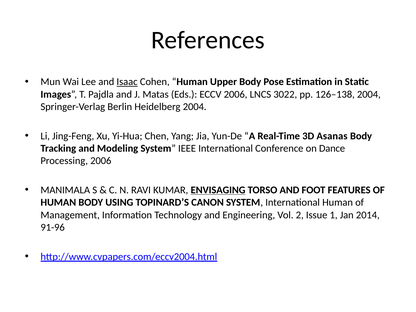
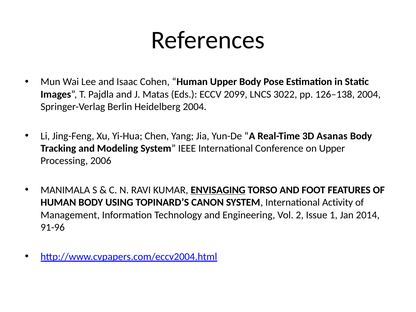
Isaac underline: present -> none
ECCV 2006: 2006 -> 2099
on Dance: Dance -> Upper
International Human: Human -> Activity
